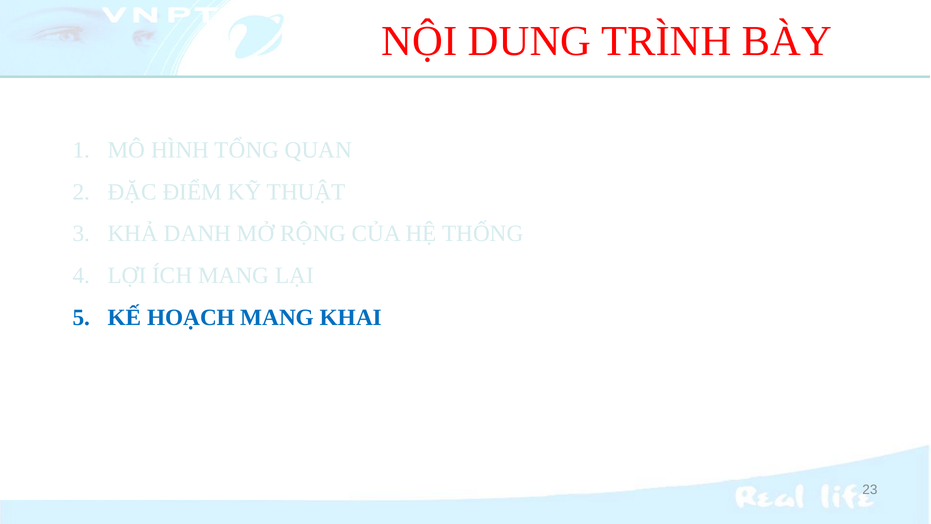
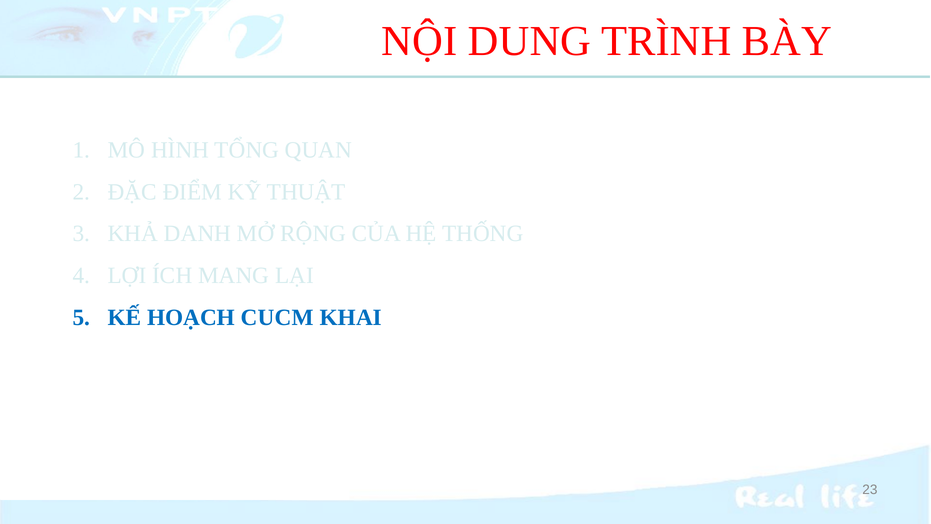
HOẠCH MANG: MANG -> CUCM
